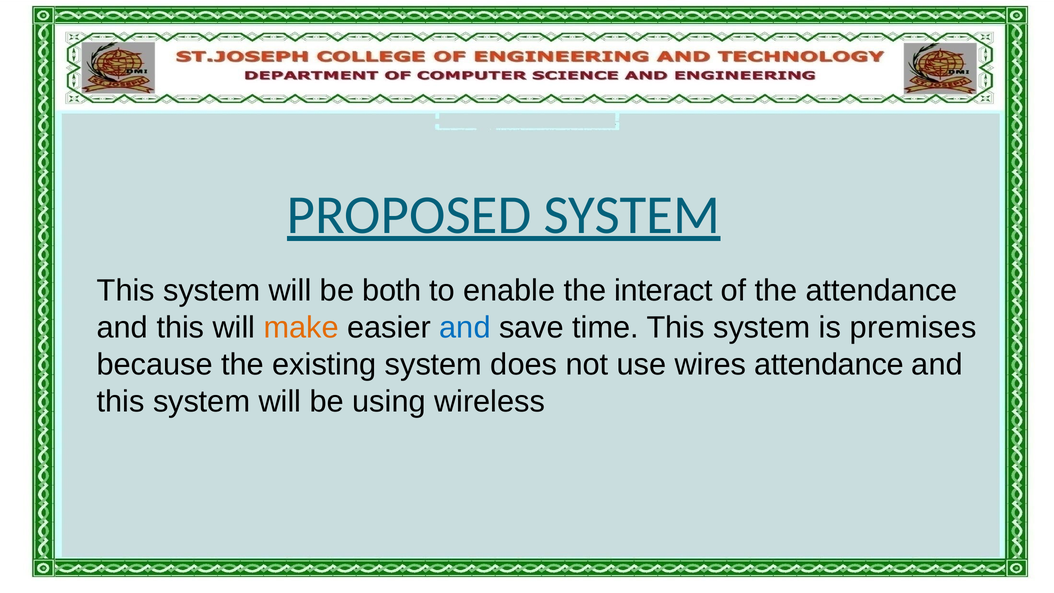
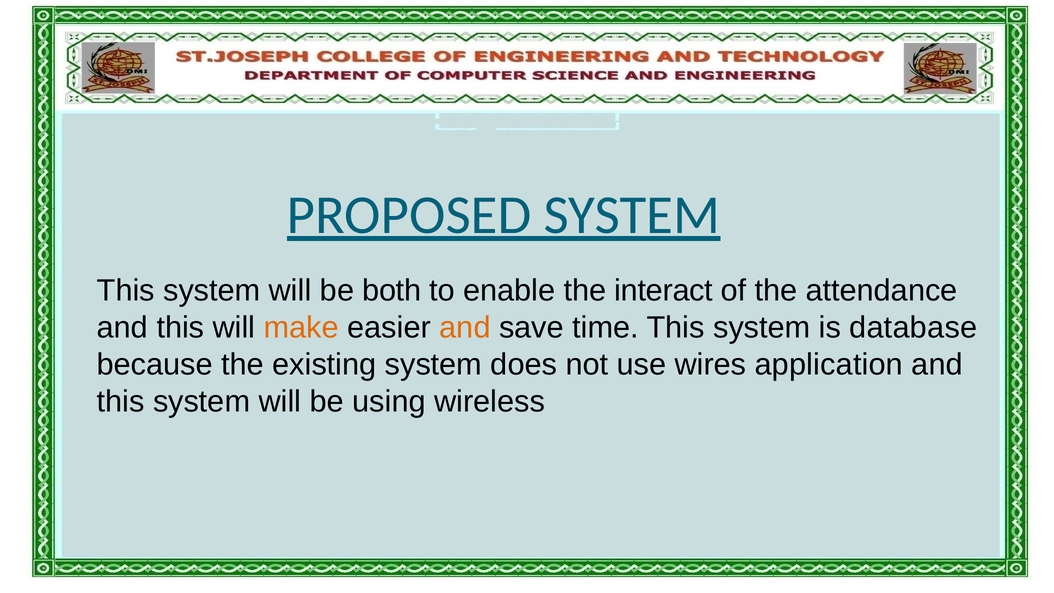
and at (465, 327) colour: blue -> orange
premises: premises -> database
wires attendance: attendance -> application
